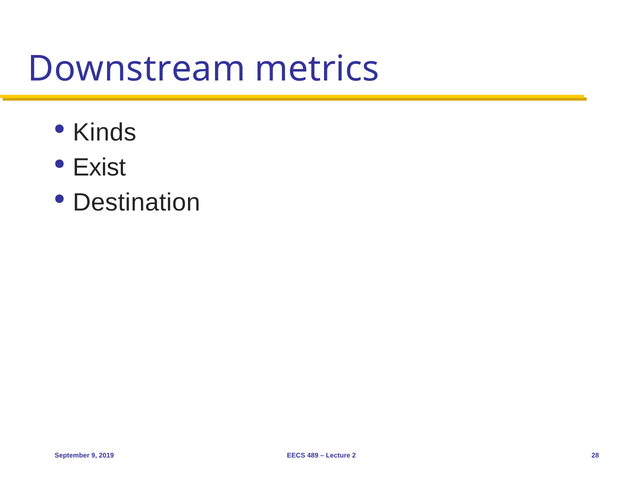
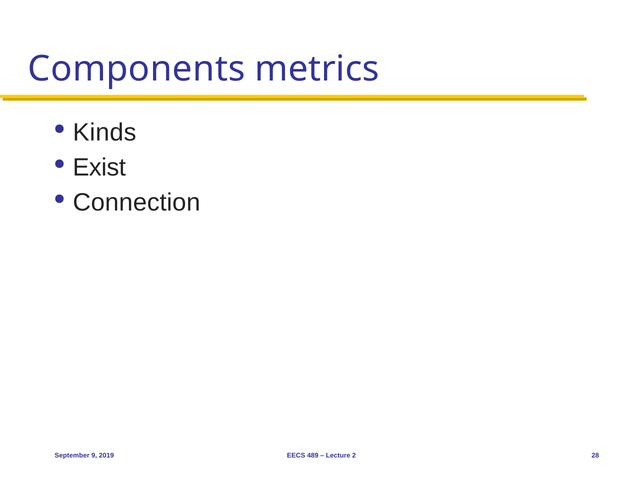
Downstream: Downstream -> Components
Destination: Destination -> Connection
